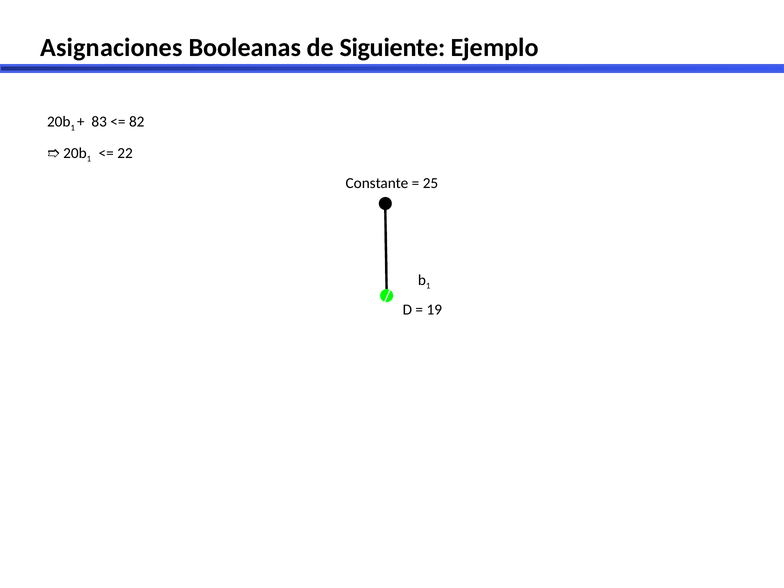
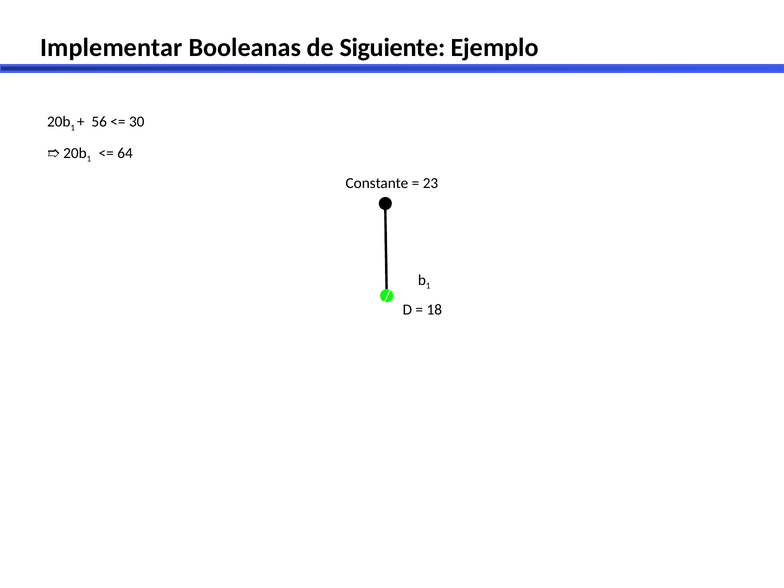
Asignaciones: Asignaciones -> Implementar
83: 83 -> 56
82: 82 -> 30
22: 22 -> 64
25: 25 -> 23
19: 19 -> 18
